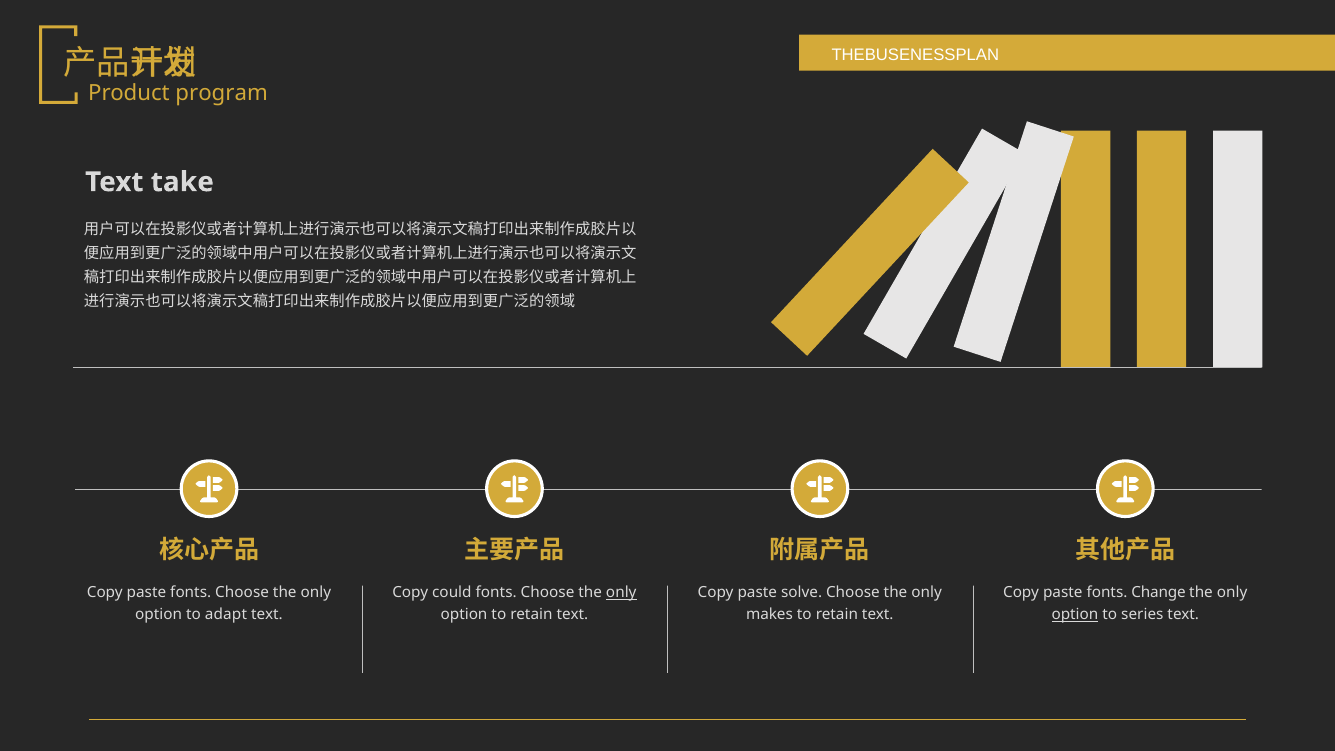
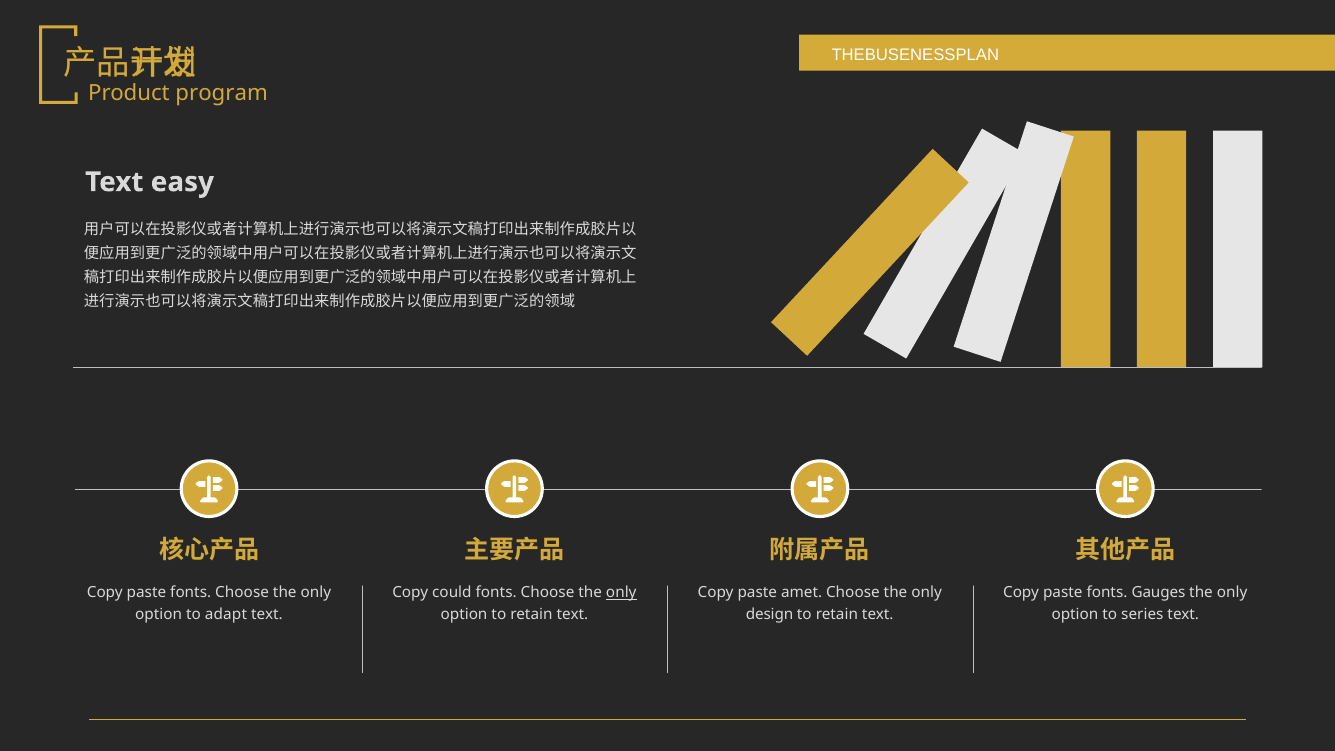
take: take -> easy
solve: solve -> amet
Change: Change -> Gauges
makes: makes -> design
option at (1075, 615) underline: present -> none
